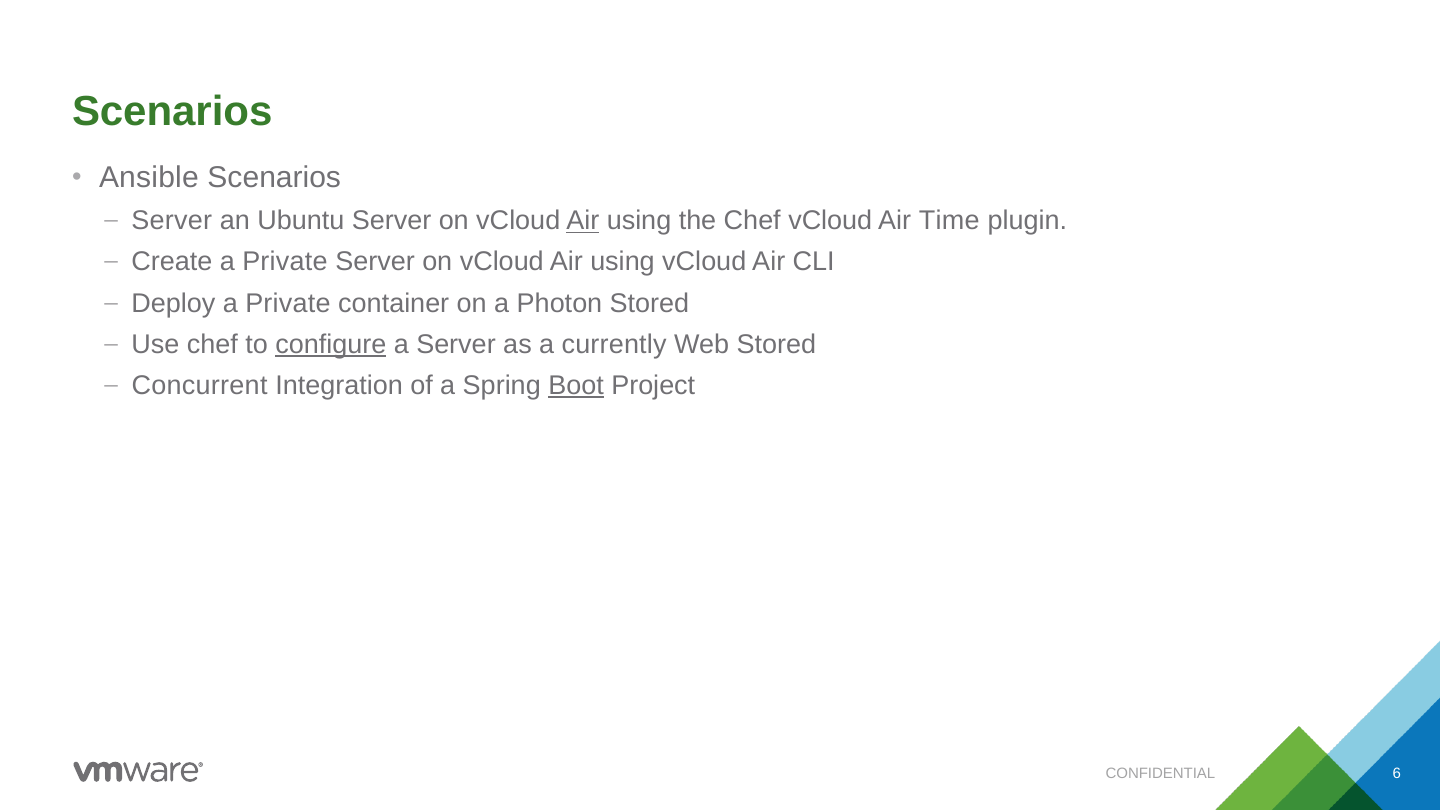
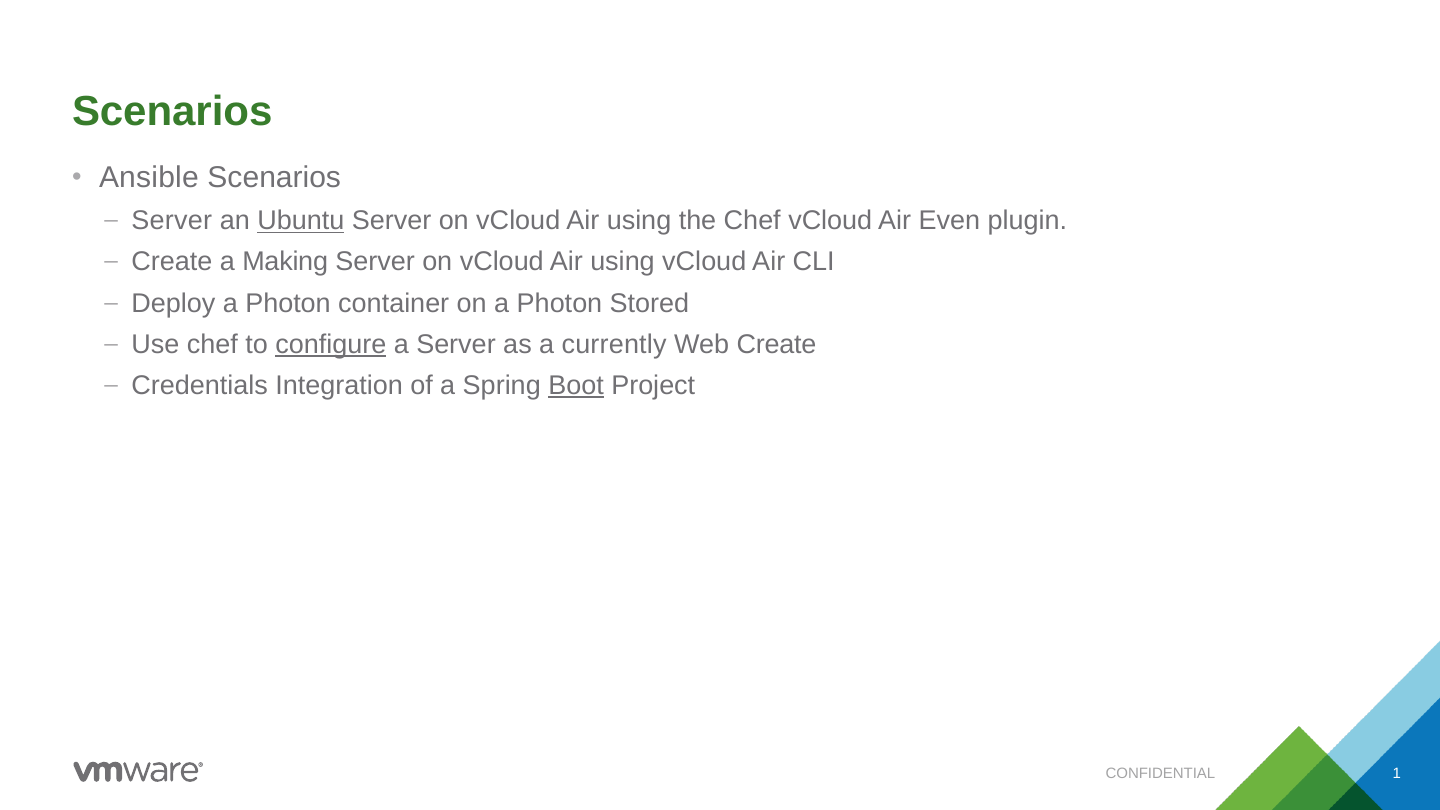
Ubuntu underline: none -> present
Air at (583, 221) underline: present -> none
Time: Time -> Even
Create a Private: Private -> Making
Deploy a Private: Private -> Photon
Web Stored: Stored -> Create
Concurrent: Concurrent -> Credentials
6: 6 -> 1
